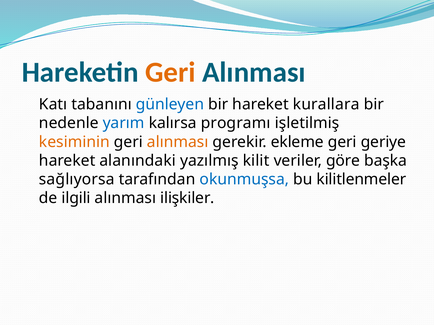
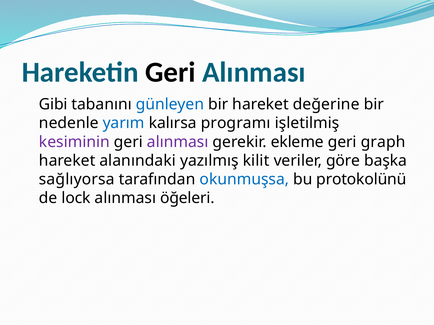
Geri at (170, 72) colour: orange -> black
Katı: Katı -> Gibi
kurallara: kurallara -> değerine
kesiminin colour: orange -> purple
alınması at (178, 142) colour: orange -> purple
geriye: geriye -> graph
kilitlenmeler: kilitlenmeler -> protokolünü
ilgili: ilgili -> lock
ilişkiler: ilişkiler -> öğeleri
